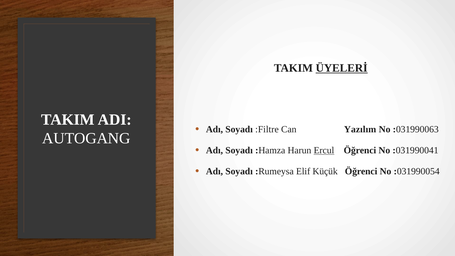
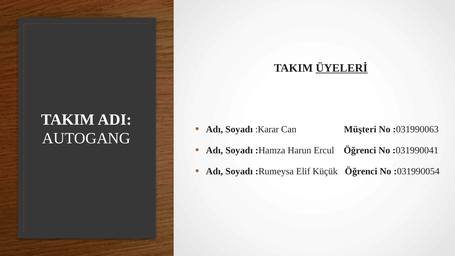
:Filtre: :Filtre -> :Karar
Yazılım: Yazılım -> Müşteri
Ercul underline: present -> none
